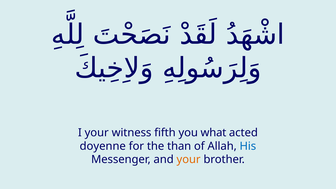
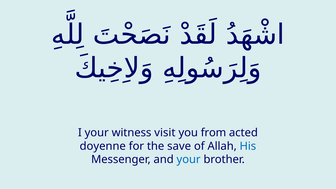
fifth: fifth -> visit
what: what -> from
than: than -> save
your at (189, 160) colour: orange -> blue
